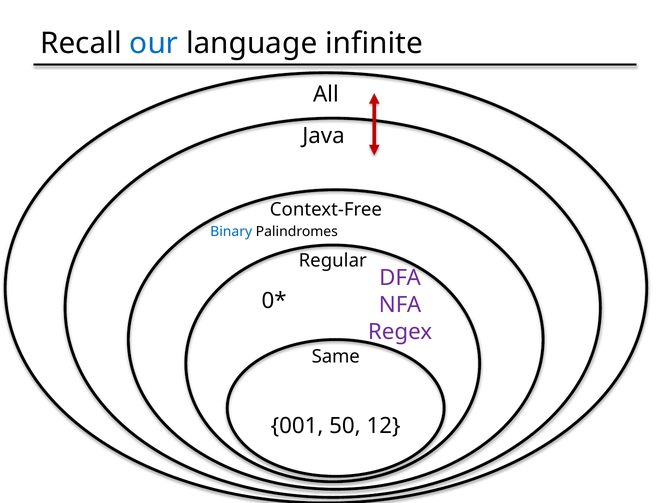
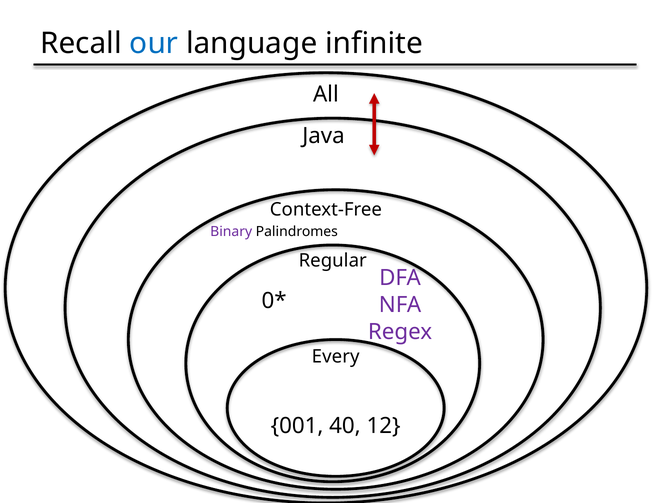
Binary colour: blue -> purple
Same: Same -> Every
50: 50 -> 40
